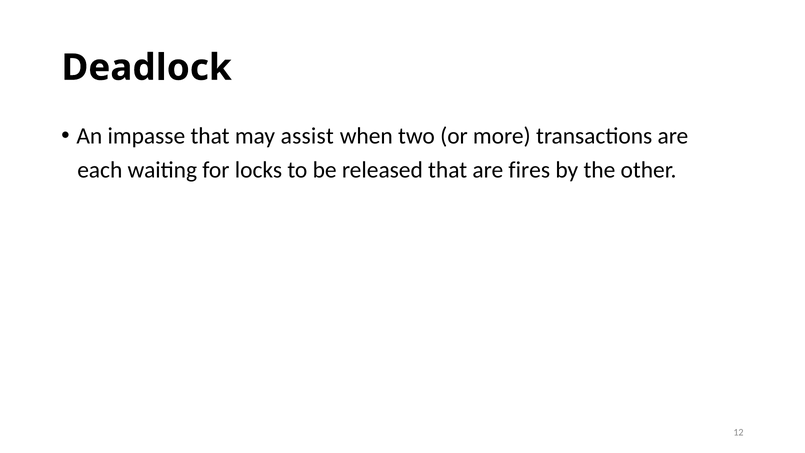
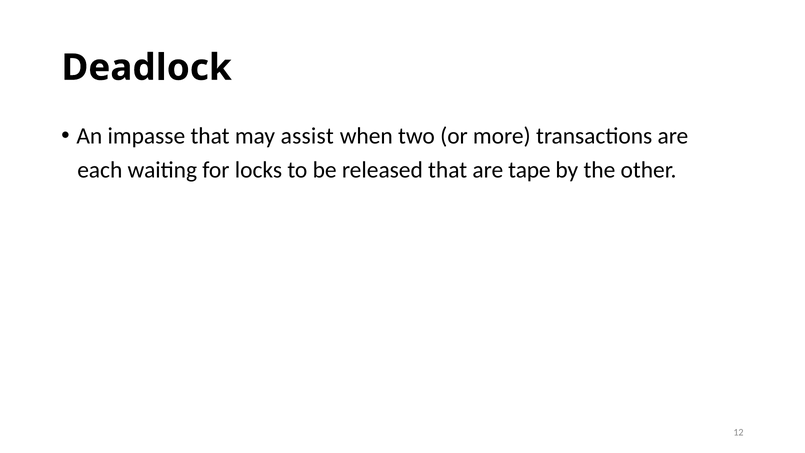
fires: fires -> tape
